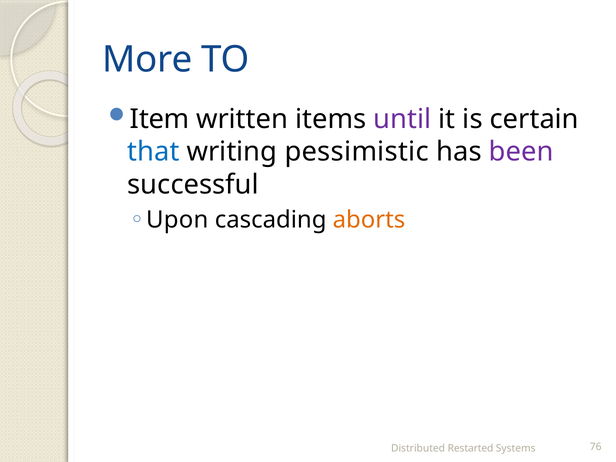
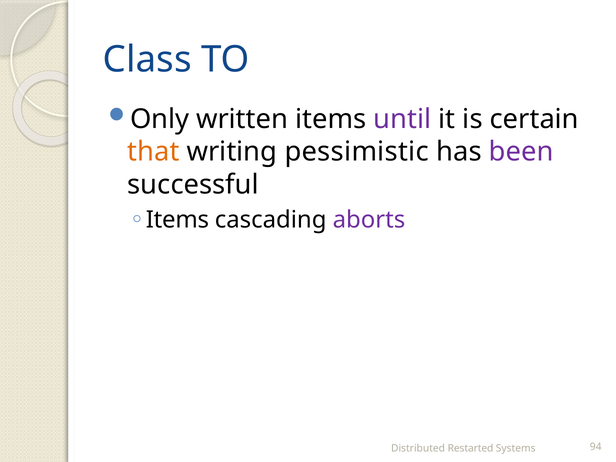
More: More -> Class
Item: Item -> Only
that colour: blue -> orange
Upon at (177, 220): Upon -> Items
aborts colour: orange -> purple
76: 76 -> 94
